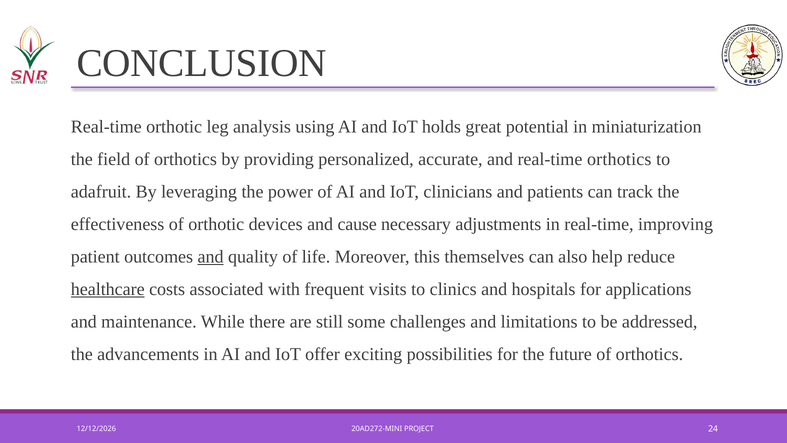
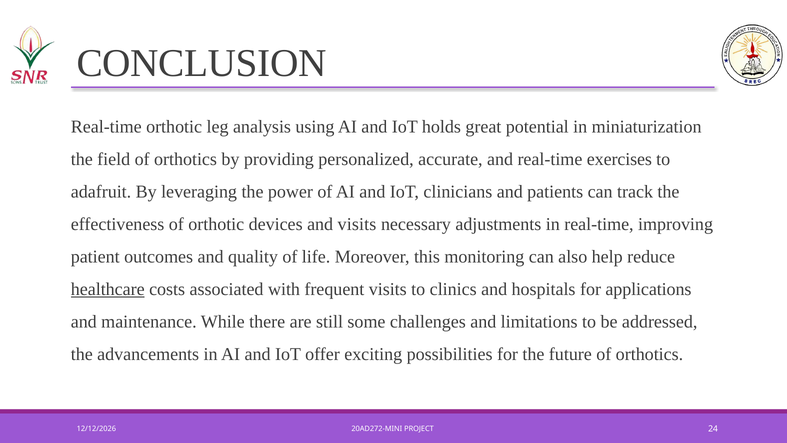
real-time orthotics: orthotics -> exercises
and cause: cause -> visits
and at (211, 257) underline: present -> none
themselves: themselves -> monitoring
